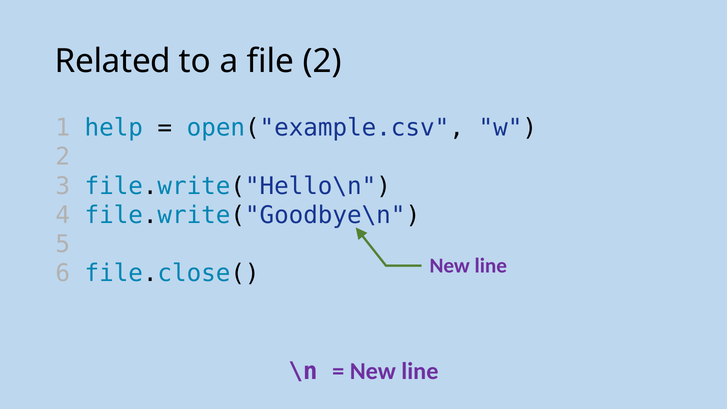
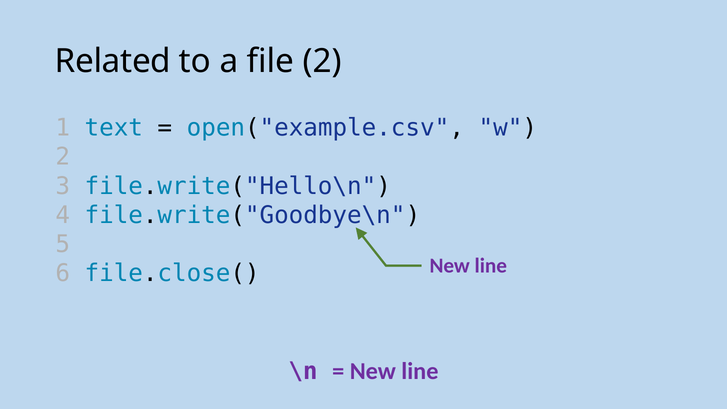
help: help -> text
